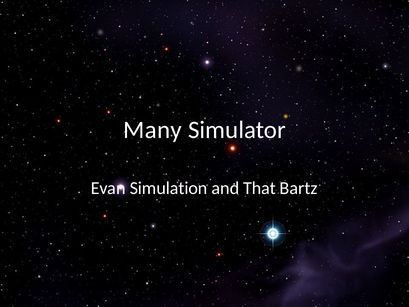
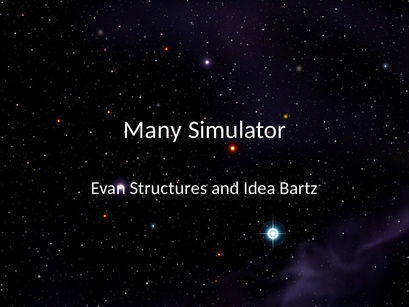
Simulation: Simulation -> Structures
That: That -> Idea
